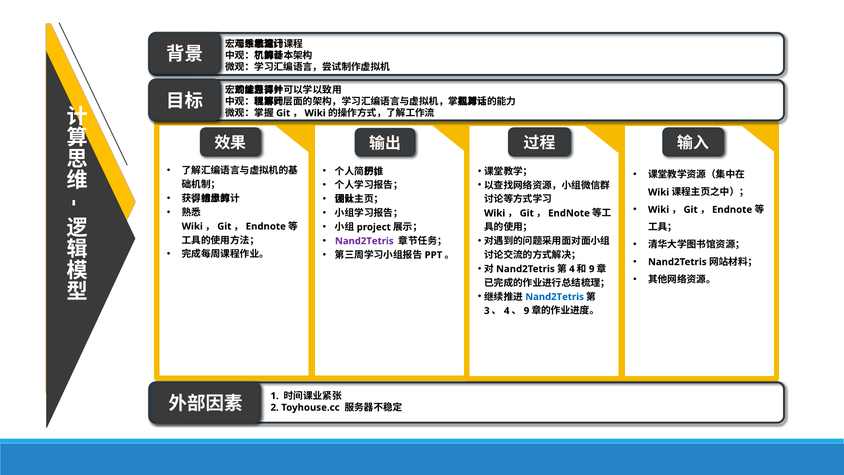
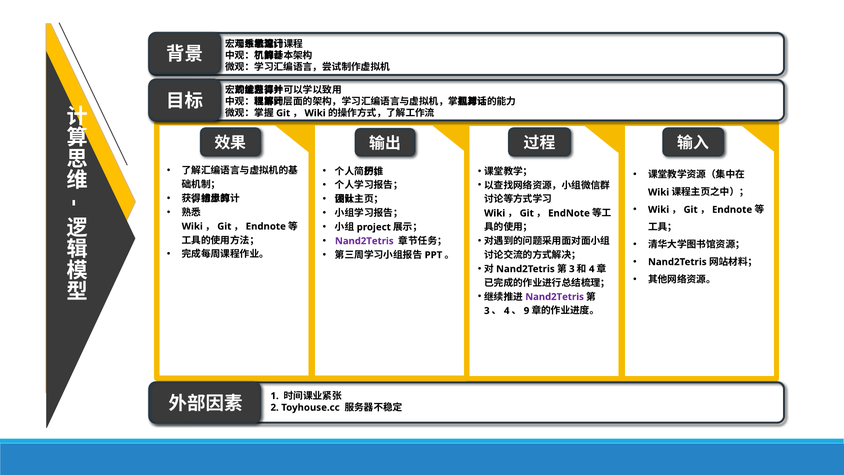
4 at (572, 269): 4 -> 3
9 at (592, 269): 9 -> 4
Nand2Tetris at (555, 297) colour: blue -> purple
